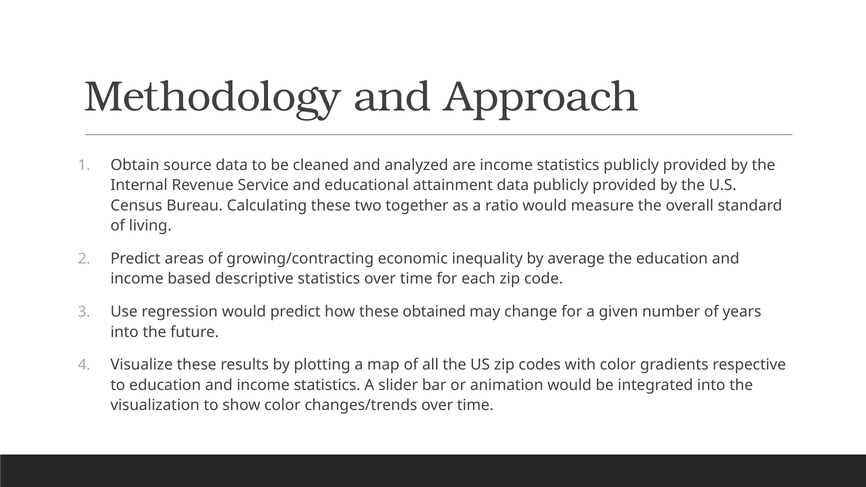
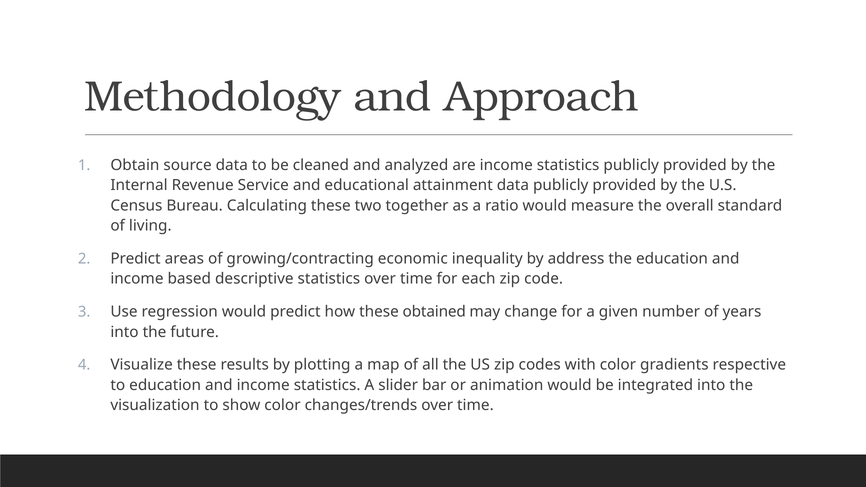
average: average -> address
